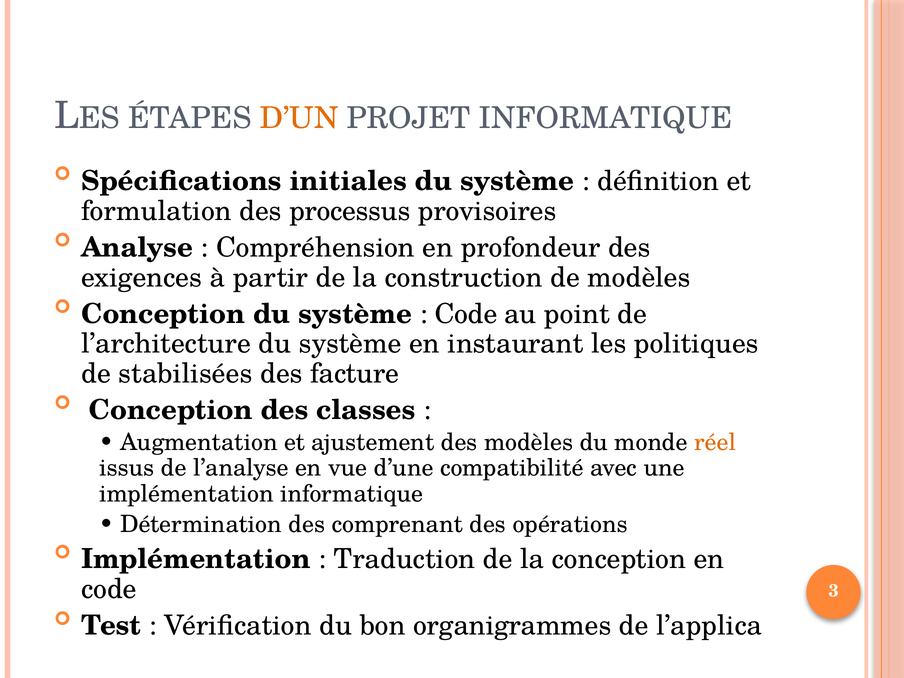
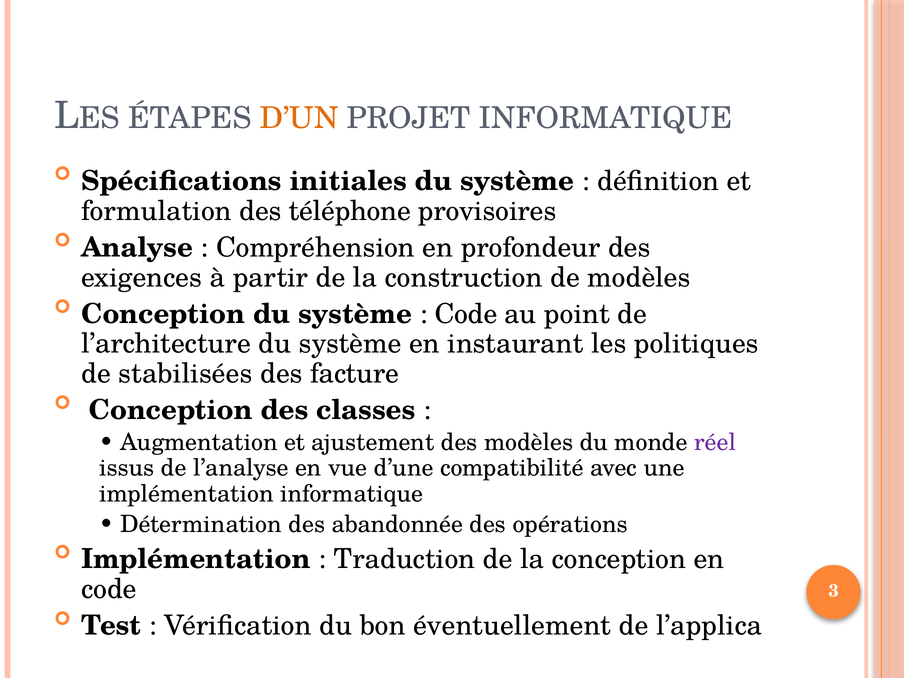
processus: processus -> téléphone
réel colour: orange -> purple
comprenant: comprenant -> abandonnée
organigrammes: organigrammes -> éventuellement
